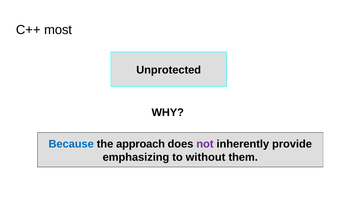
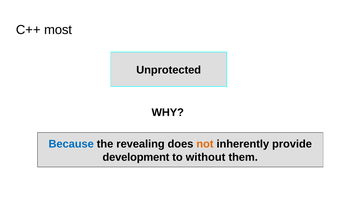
approach: approach -> revealing
not colour: purple -> orange
emphasizing: emphasizing -> development
